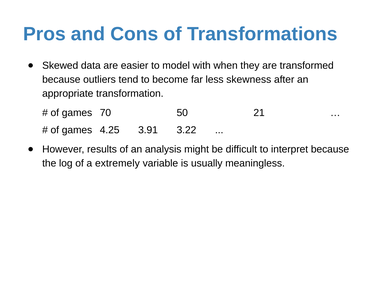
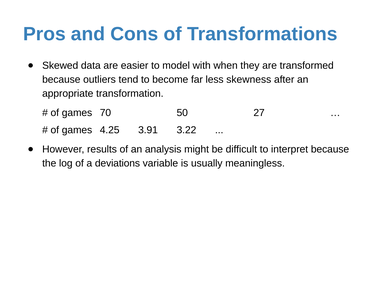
21: 21 -> 27
extremely: extremely -> deviations
